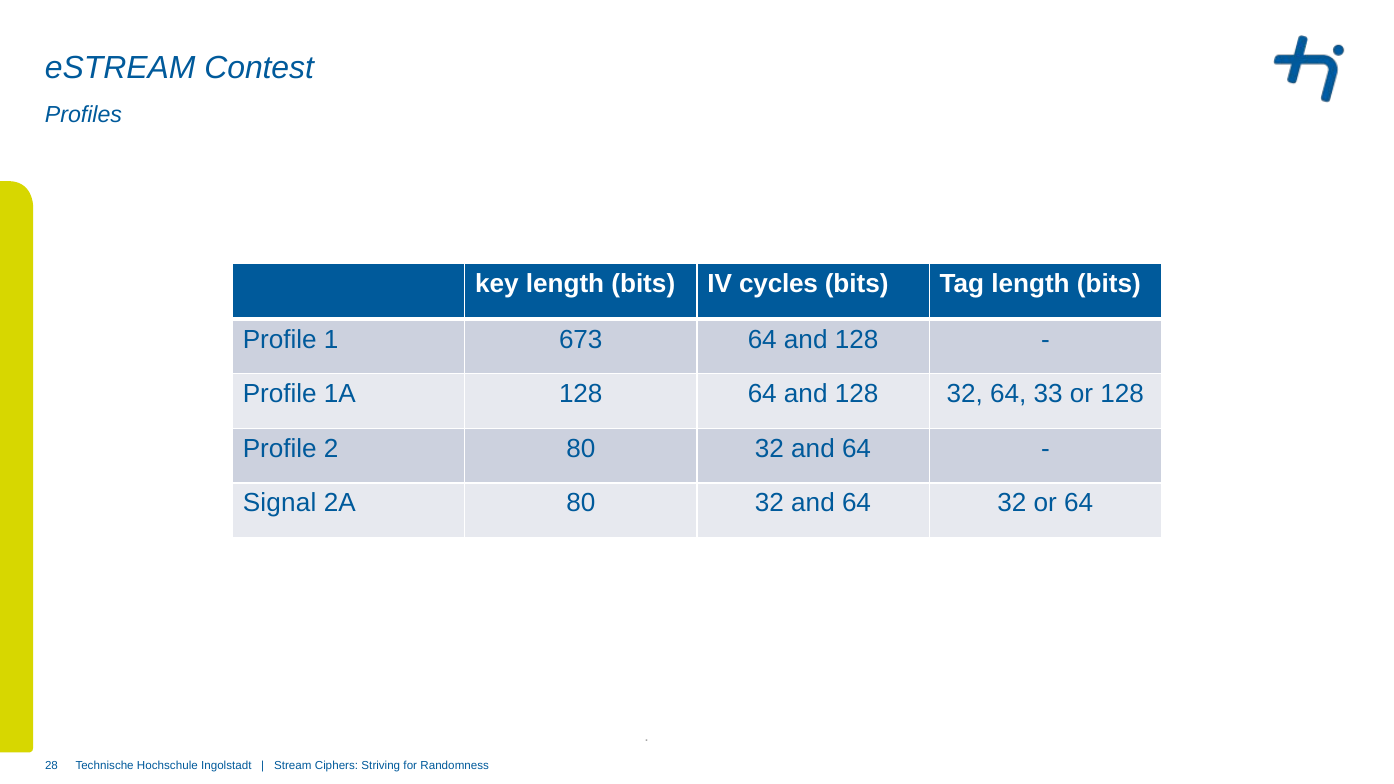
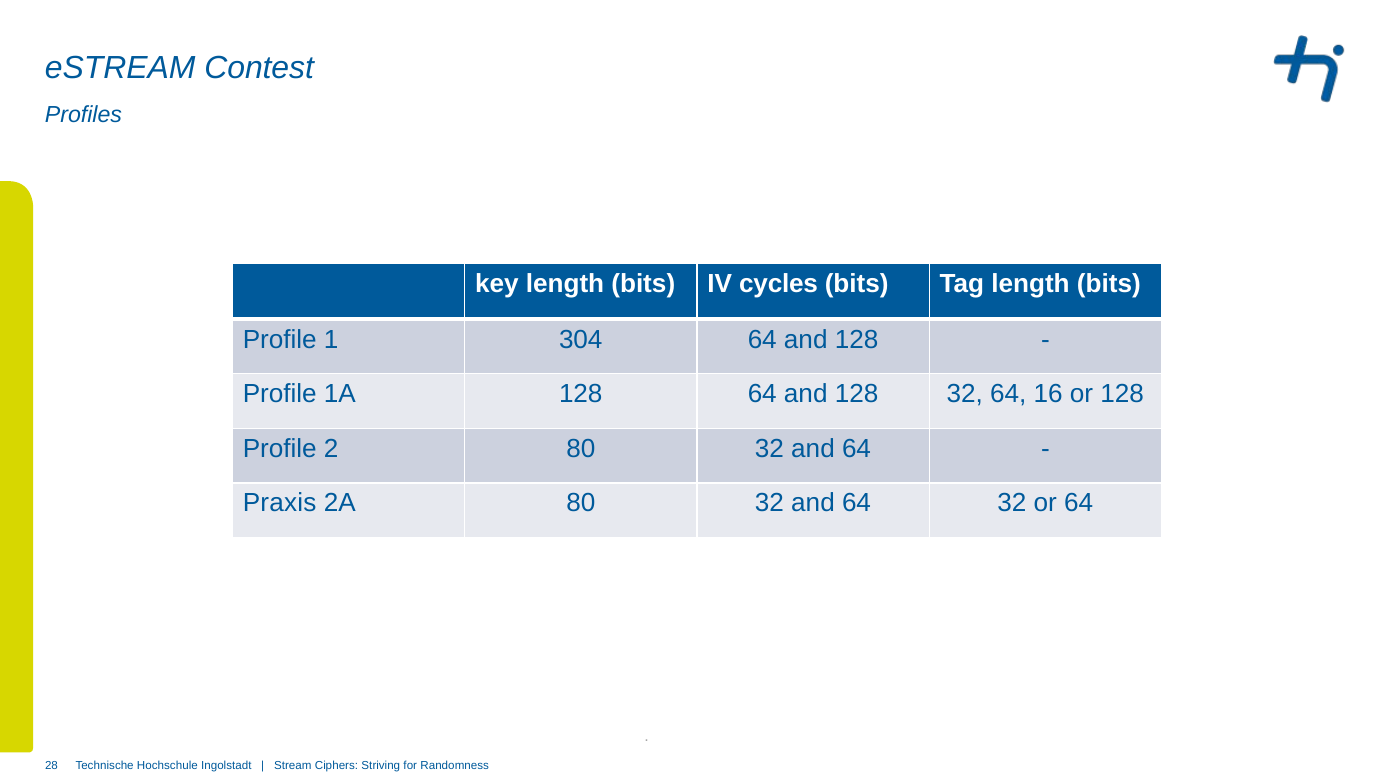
673: 673 -> 304
33: 33 -> 16
Signal: Signal -> Praxis
